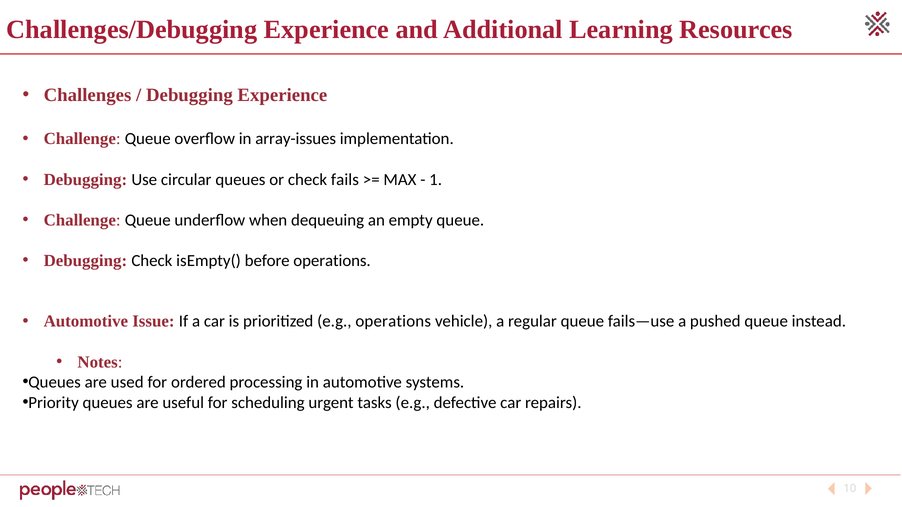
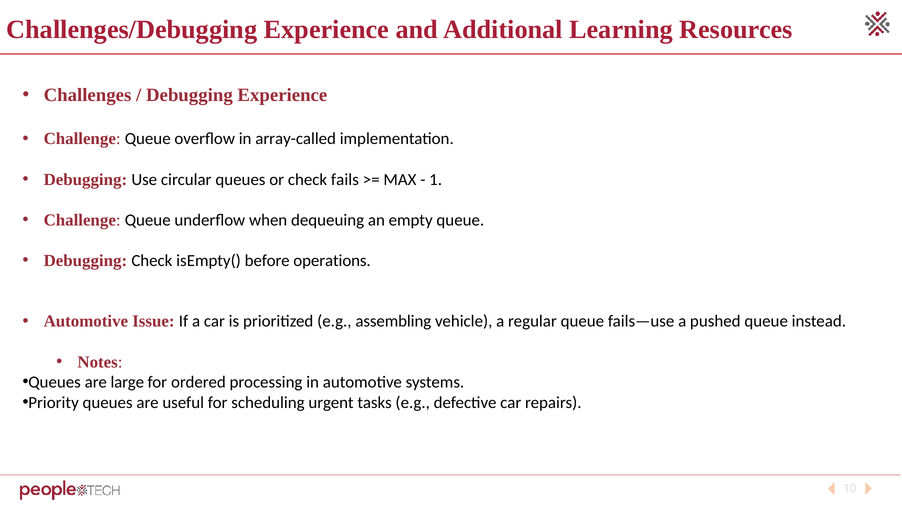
array-issues: array-issues -> array-called
e.g operations: operations -> assembling
used: used -> large
